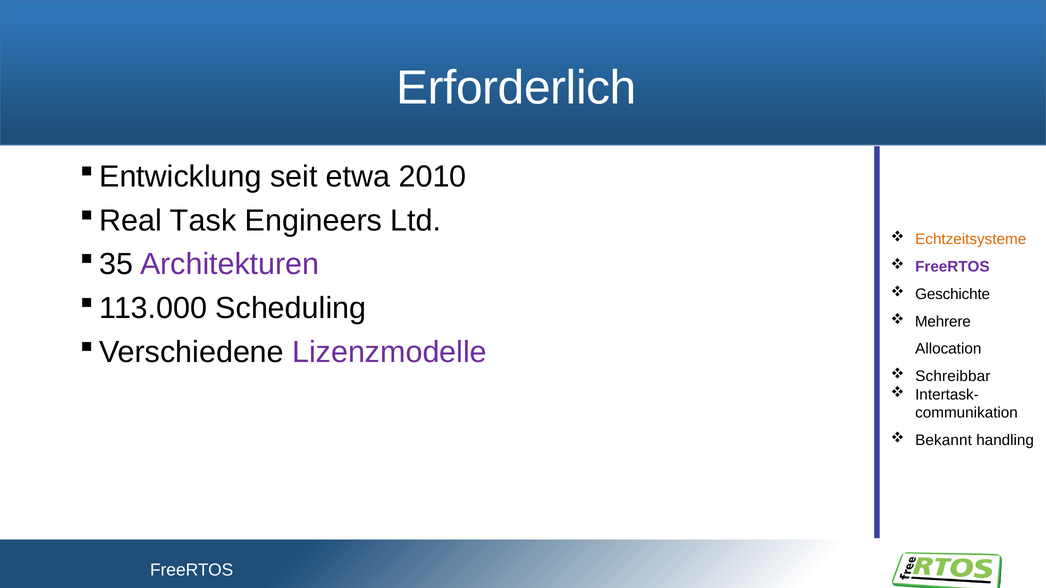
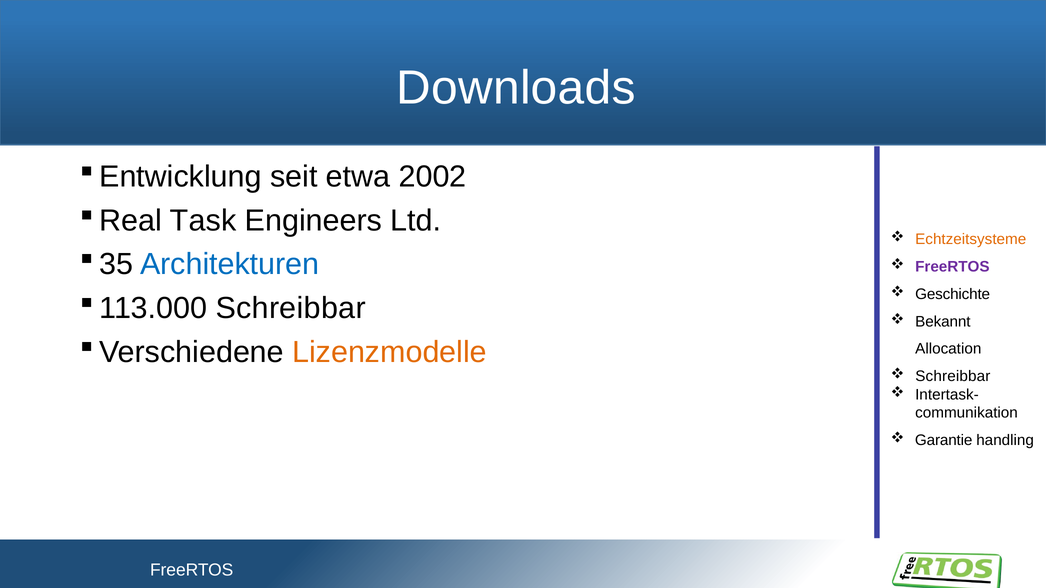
Erforderlich: Erforderlich -> Downloads
2010: 2010 -> 2002
Architekturen colour: purple -> blue
Scheduling at (291, 308): Scheduling -> Schreibbar
Mehrere: Mehrere -> Bekannt
Lizenzmodelle colour: purple -> orange
Bekannt: Bekannt -> Garantie
